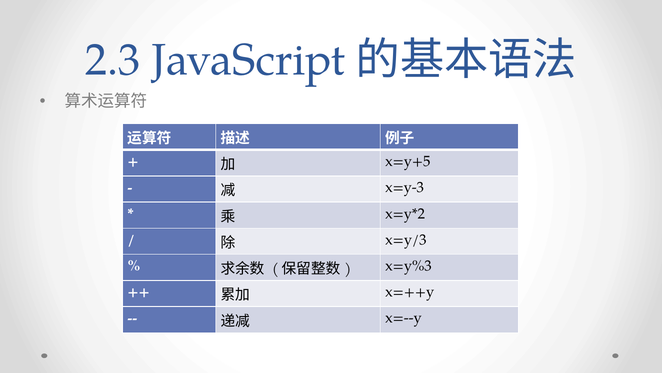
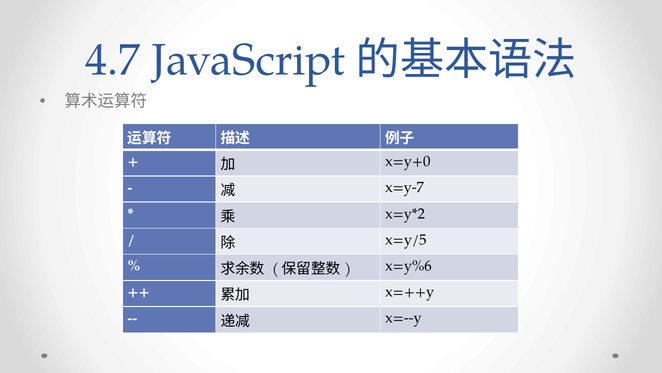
2.3: 2.3 -> 4.7
x=y+5: x=y+5 -> x=y+0
x=y-3: x=y-3 -> x=y-7
x=y/3: x=y/3 -> x=y/5
x=y%3: x=y%3 -> x=y%6
